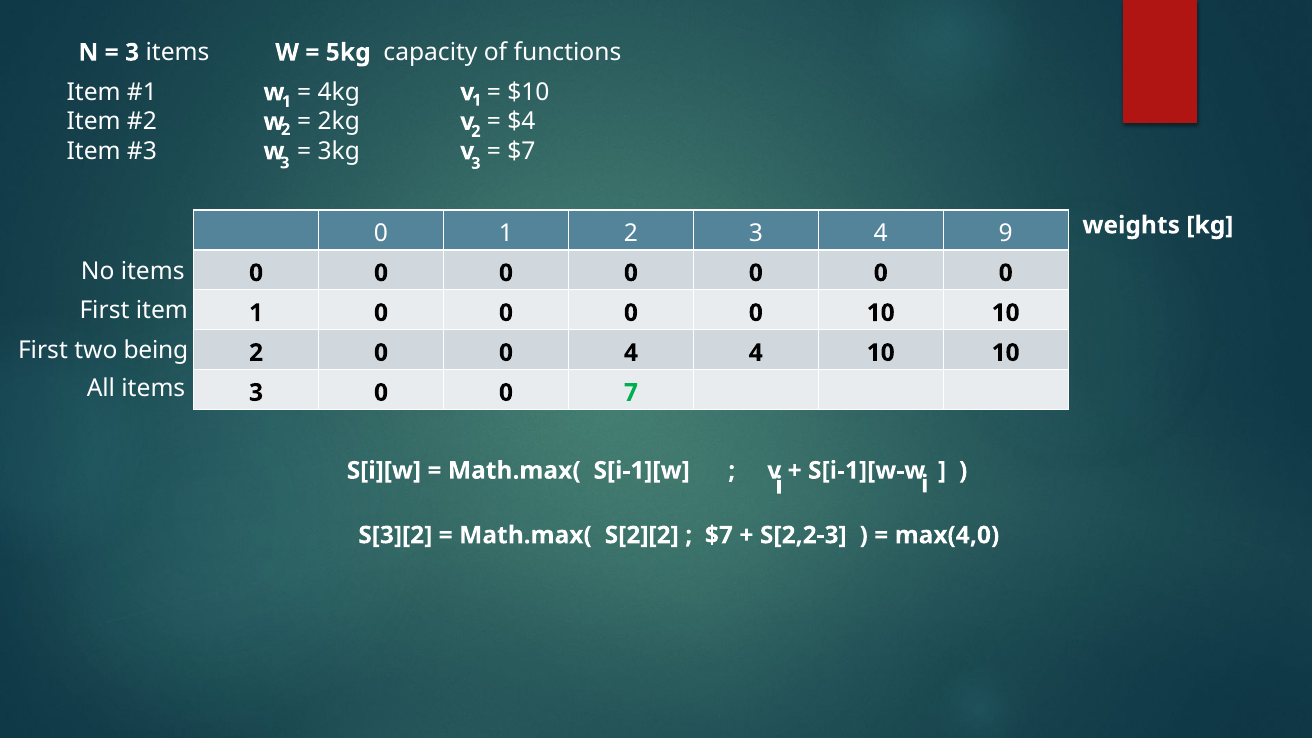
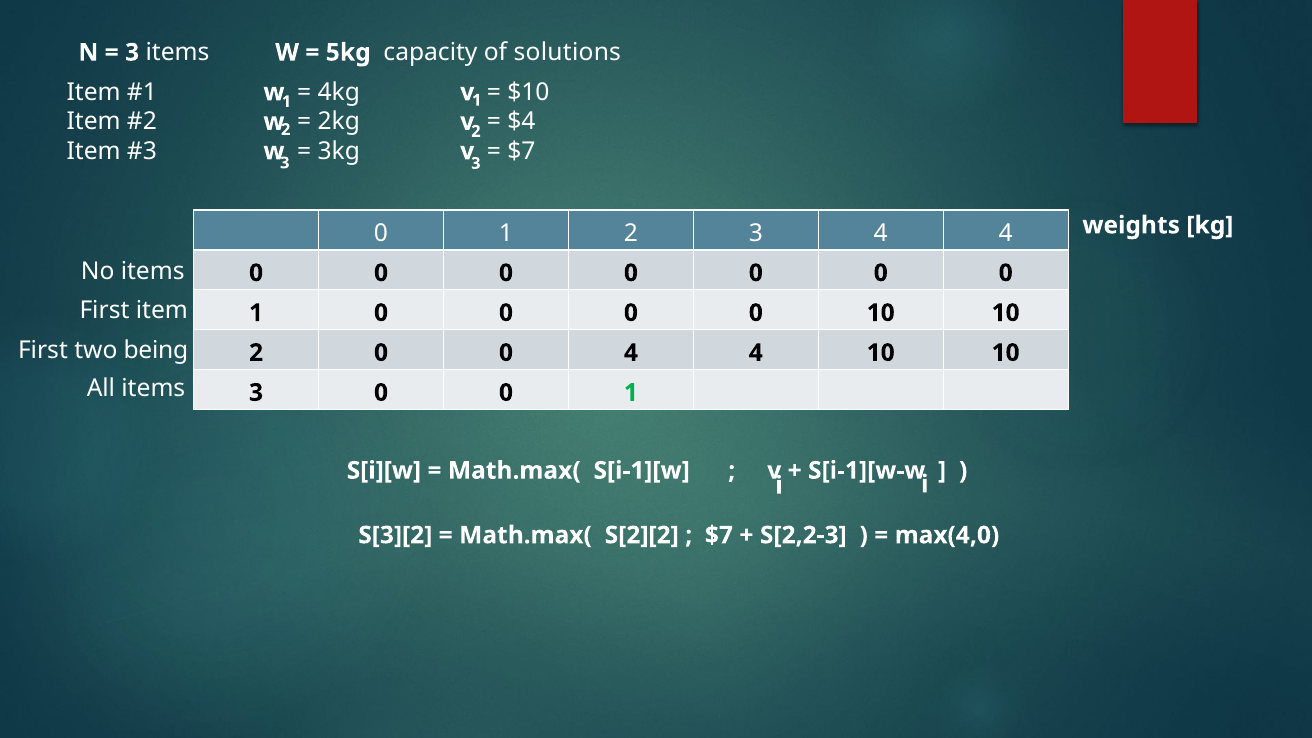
functions: functions -> solutions
3 4 9: 9 -> 4
3 0 0 7: 7 -> 1
